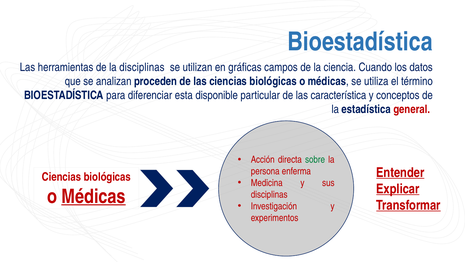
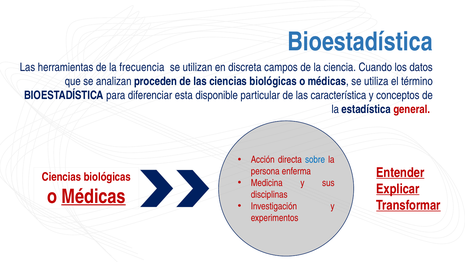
la disciplinas: disciplinas -> frecuencia
gráficas: gráficas -> discreta
sobre colour: green -> blue
